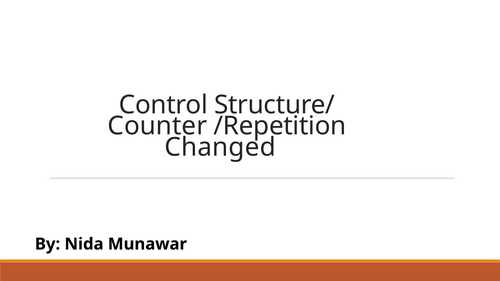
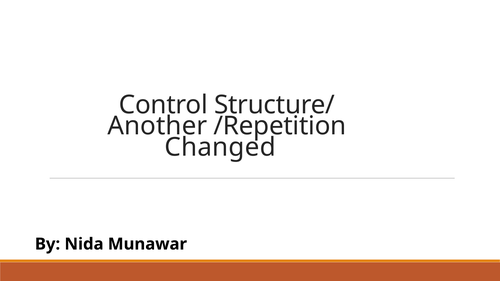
Counter: Counter -> Another
